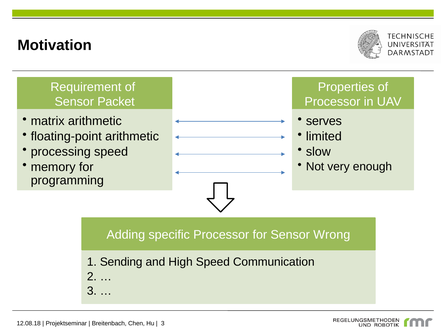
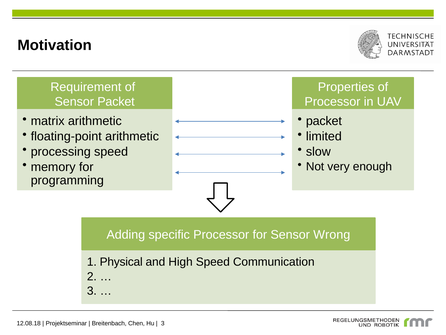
serves at (324, 121): serves -> packet
Sending: Sending -> Physical
